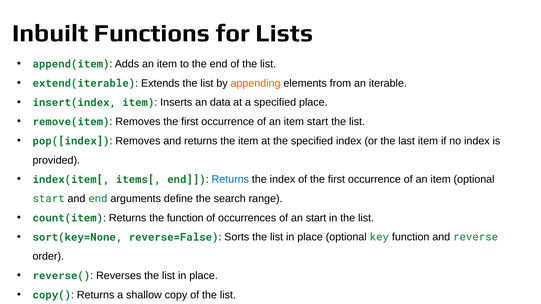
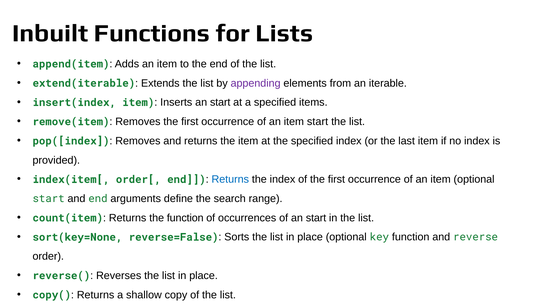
appending colour: orange -> purple
Inserts an data: data -> start
specified place: place -> items
items[: items[ -> order[
